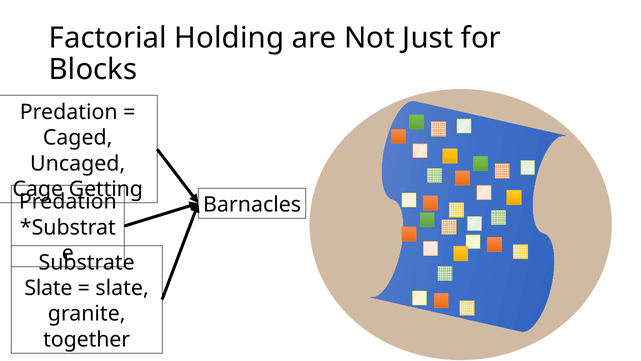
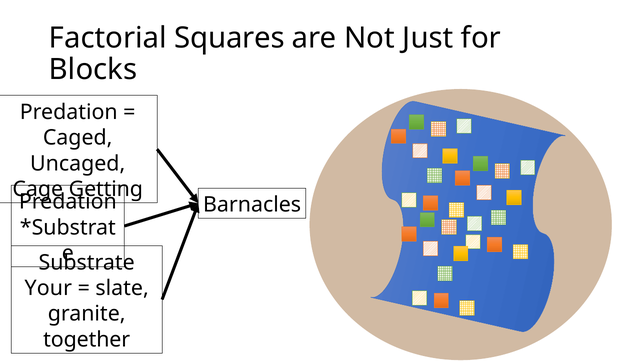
Holding: Holding -> Squares
Slate at (48, 288): Slate -> Your
